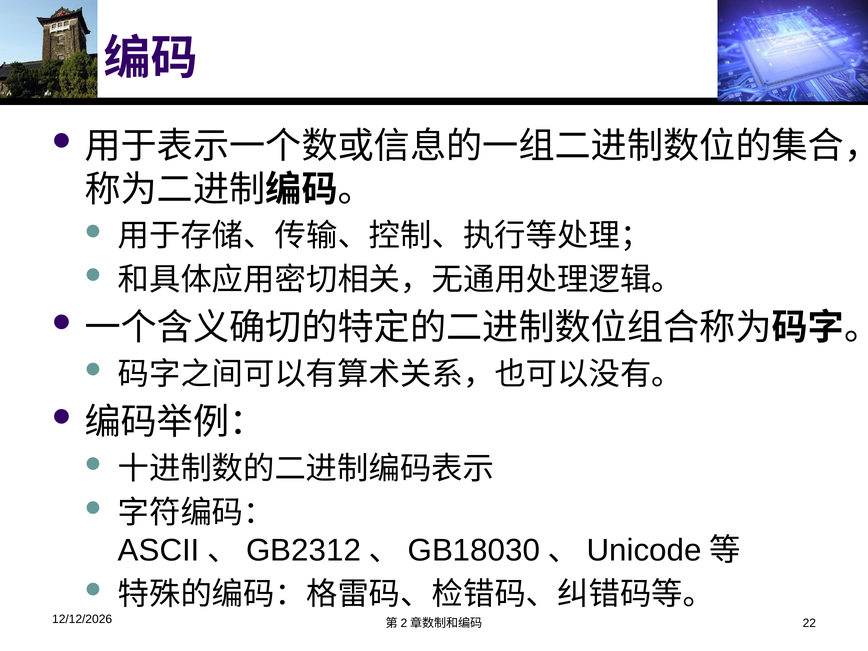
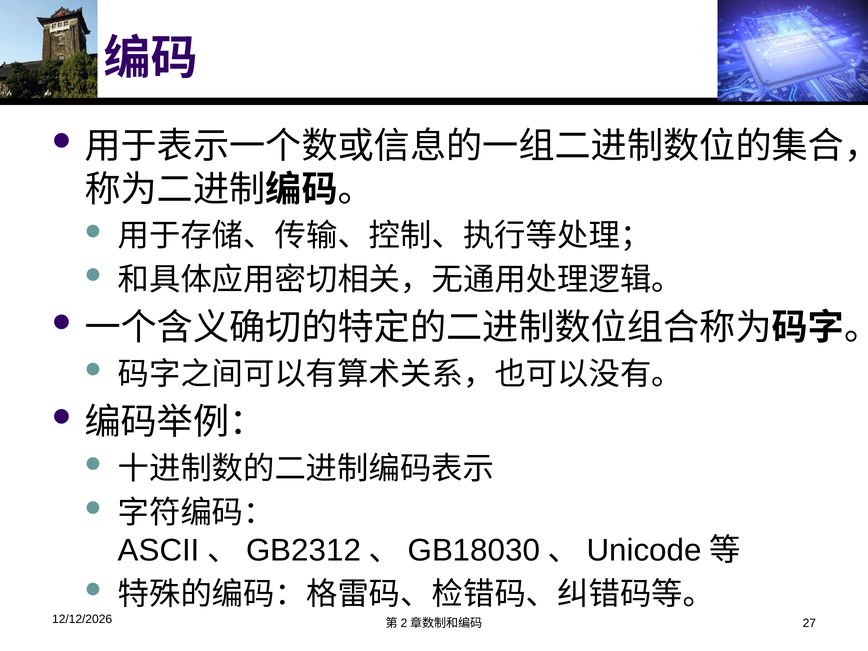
22: 22 -> 27
